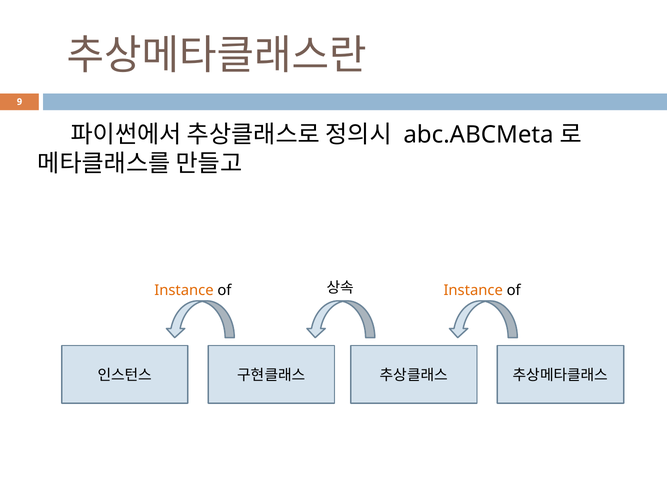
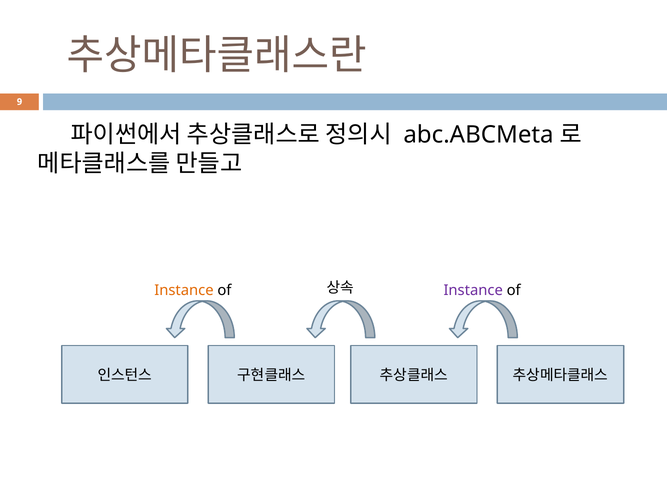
Instance at (473, 290) colour: orange -> purple
